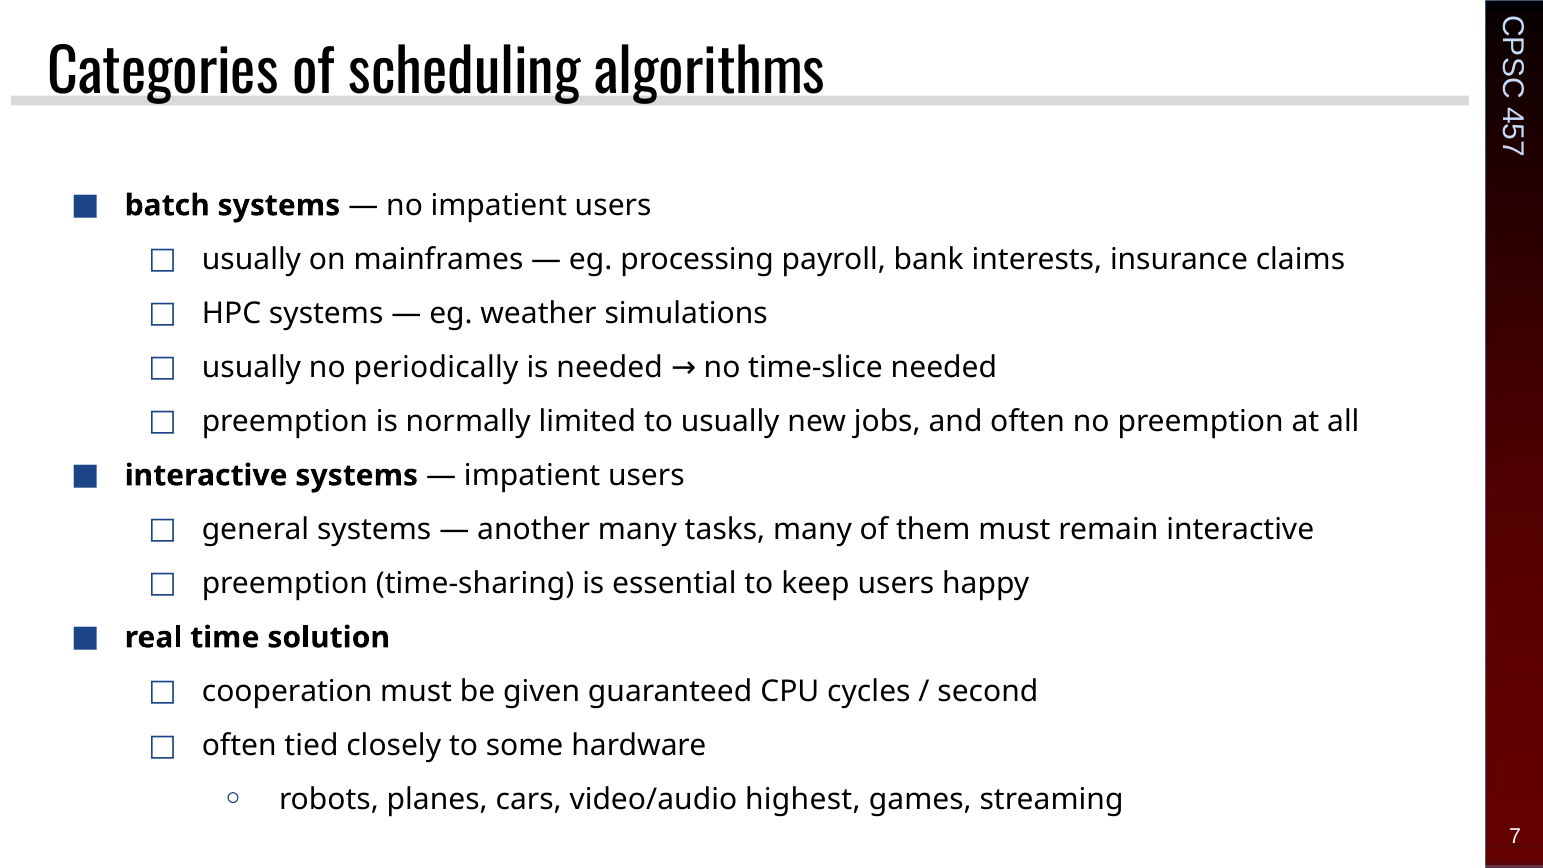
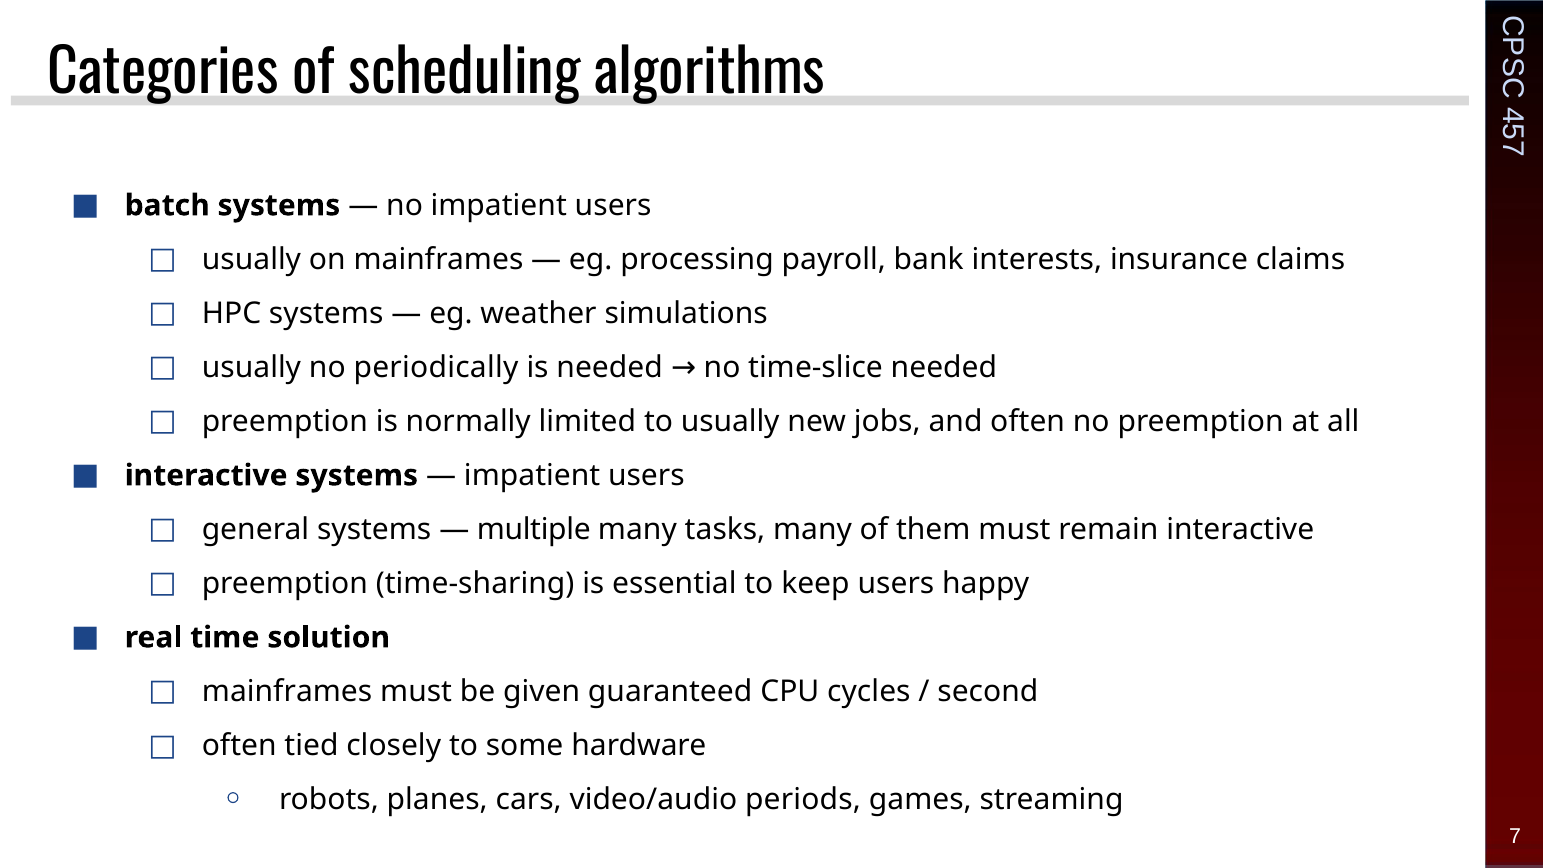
another: another -> multiple
cooperation at (287, 691): cooperation -> mainframes
highest: highest -> periods
